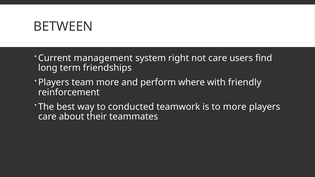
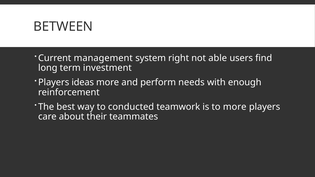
not care: care -> able
friendships: friendships -> investment
team: team -> ideas
where: where -> needs
friendly: friendly -> enough
